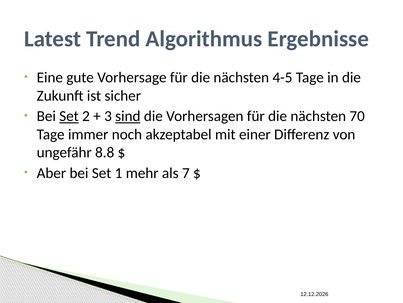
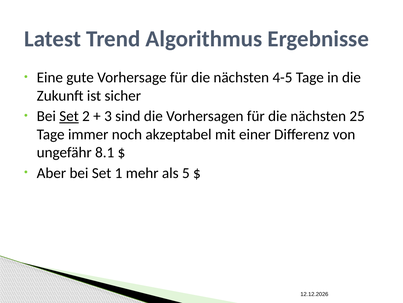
sind underline: present -> none
70: 70 -> 25
8.8: 8.8 -> 8.1
7: 7 -> 5
